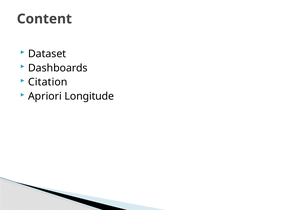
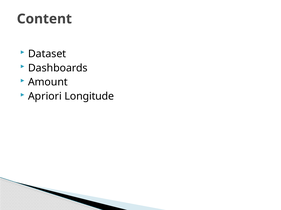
Citation: Citation -> Amount
